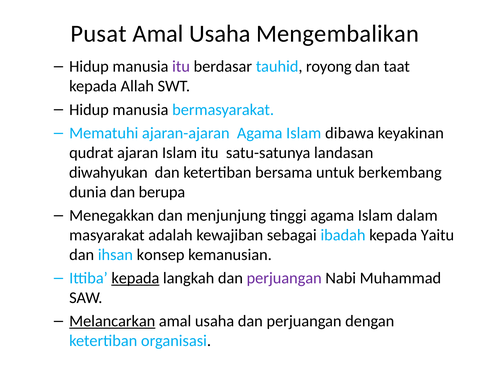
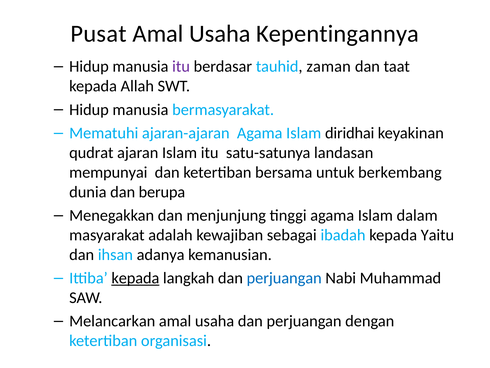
Mengembalikan: Mengembalikan -> Kepentingannya
royong: royong -> zaman
dibawa: dibawa -> diridhai
diwahyukan: diwahyukan -> mempunyai
konsep: konsep -> adanya
perjuangan at (284, 278) colour: purple -> blue
Melancarkan underline: present -> none
